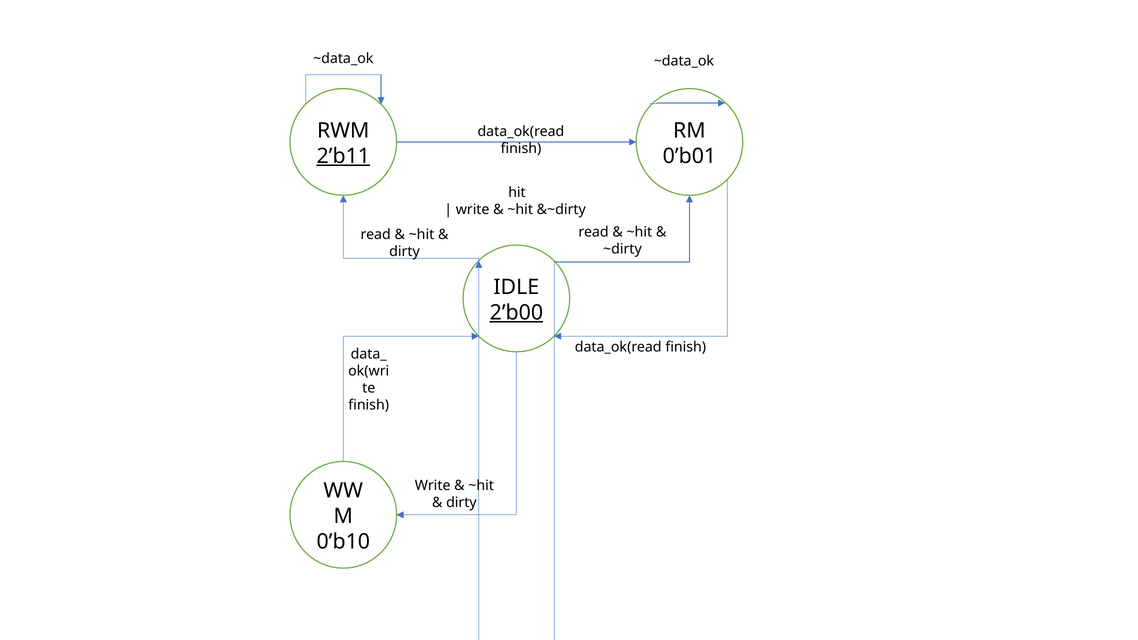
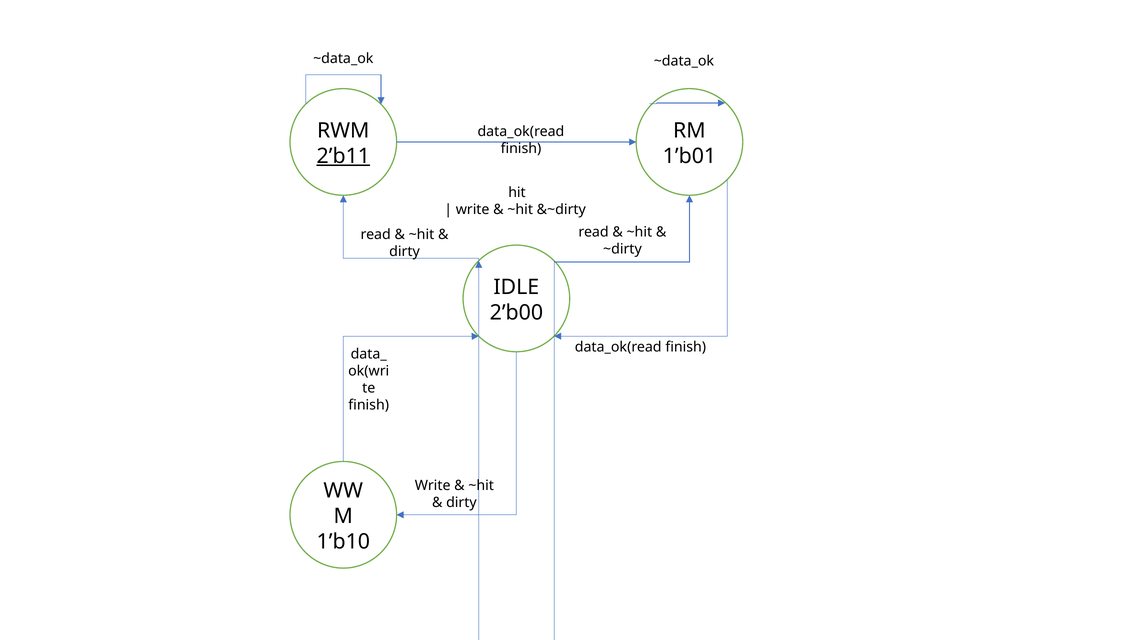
0’b01: 0’b01 -> 1’b01
2’b00 underline: present -> none
0’b10: 0’b10 -> 1’b10
